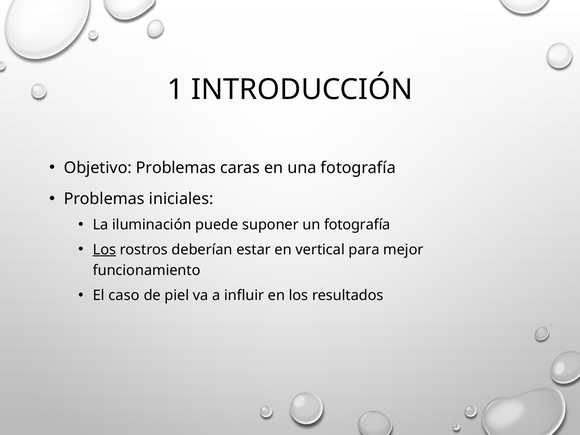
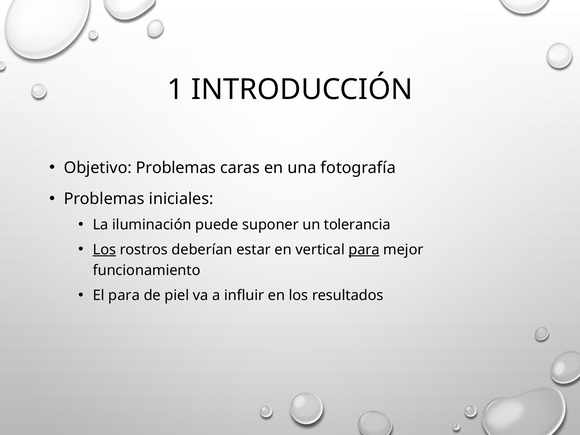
un fotografía: fotografía -> tolerancia
para at (364, 250) underline: none -> present
El caso: caso -> para
